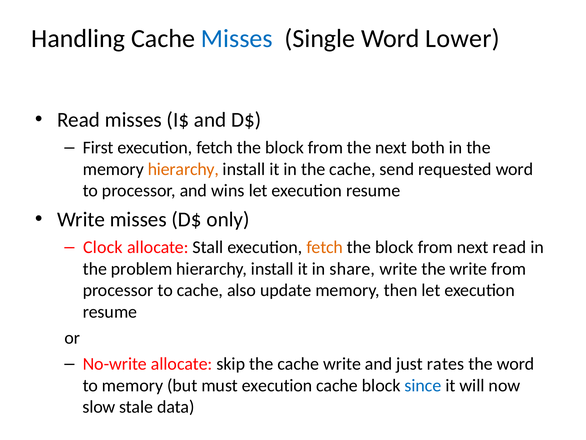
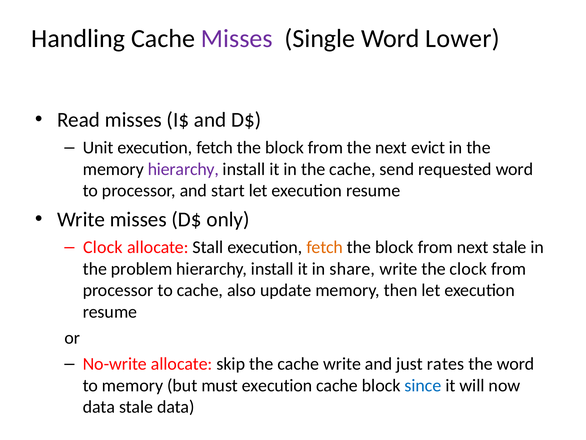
Misses at (237, 38) colour: blue -> purple
First: First -> Unit
both: both -> evict
hierarchy at (183, 169) colour: orange -> purple
wins: wins -> start
next read: read -> stale
the write: write -> clock
slow at (99, 407): slow -> data
